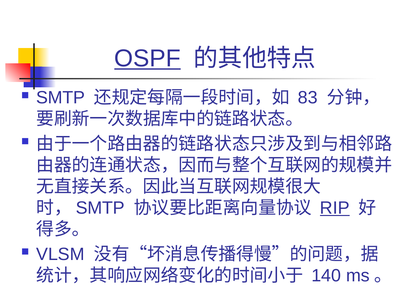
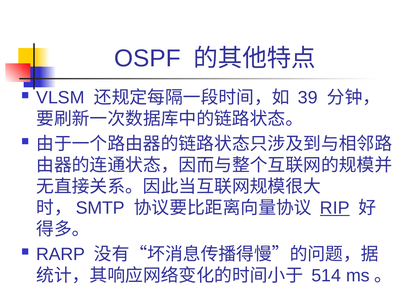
OSPF underline: present -> none
SMTP at (60, 98): SMTP -> VLSM
83: 83 -> 39
VLSM: VLSM -> RARP
140: 140 -> 514
